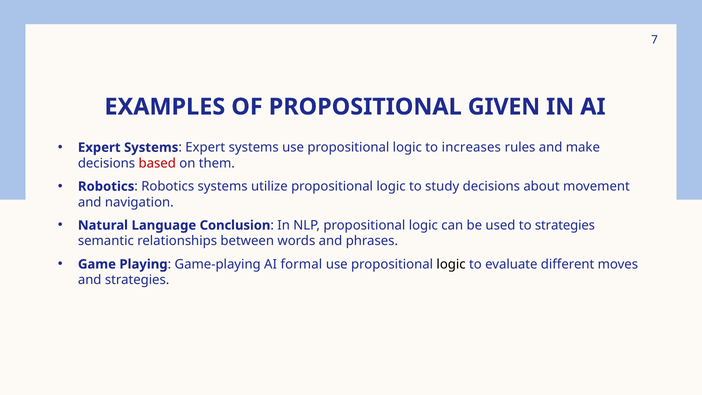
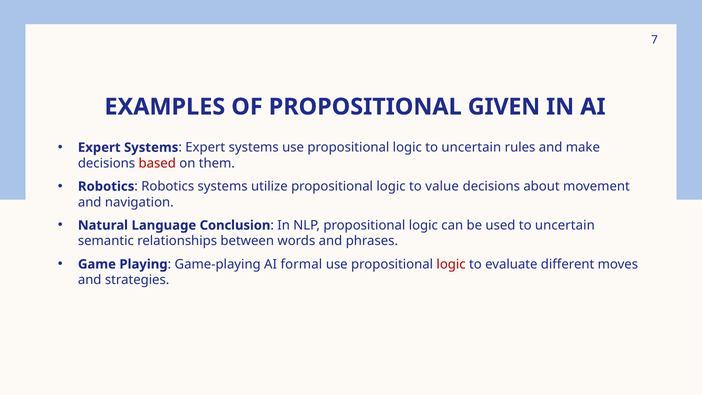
logic to increases: increases -> uncertain
study: study -> value
used to strategies: strategies -> uncertain
logic at (451, 264) colour: black -> red
